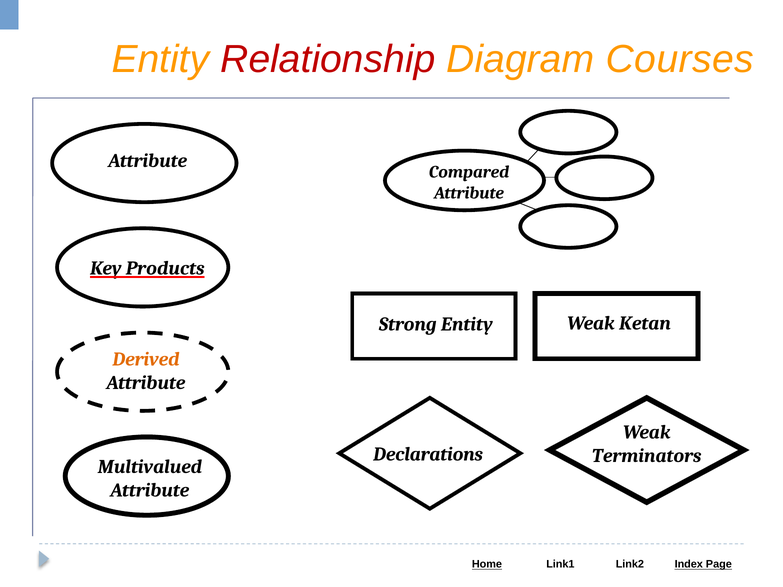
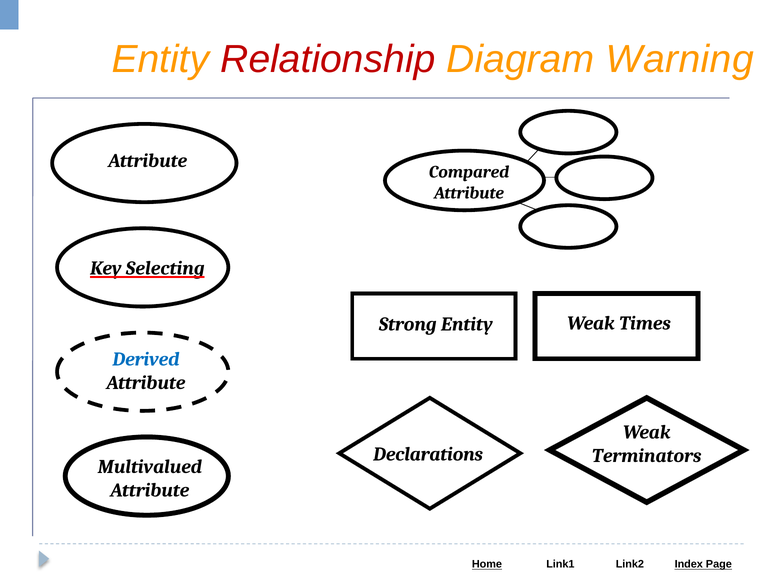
Courses: Courses -> Warning
Products: Products -> Selecting
Ketan: Ketan -> Times
Derived colour: orange -> blue
